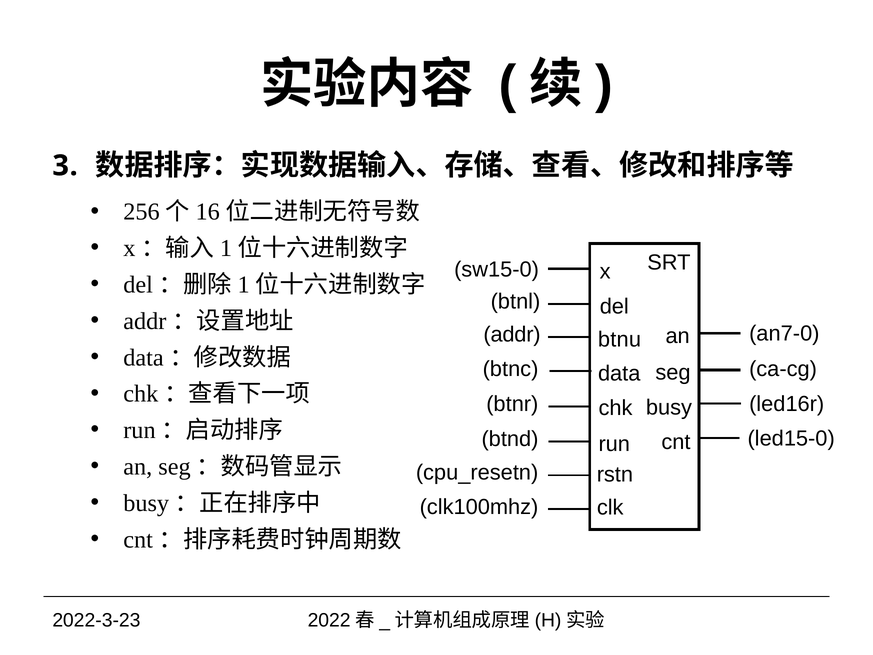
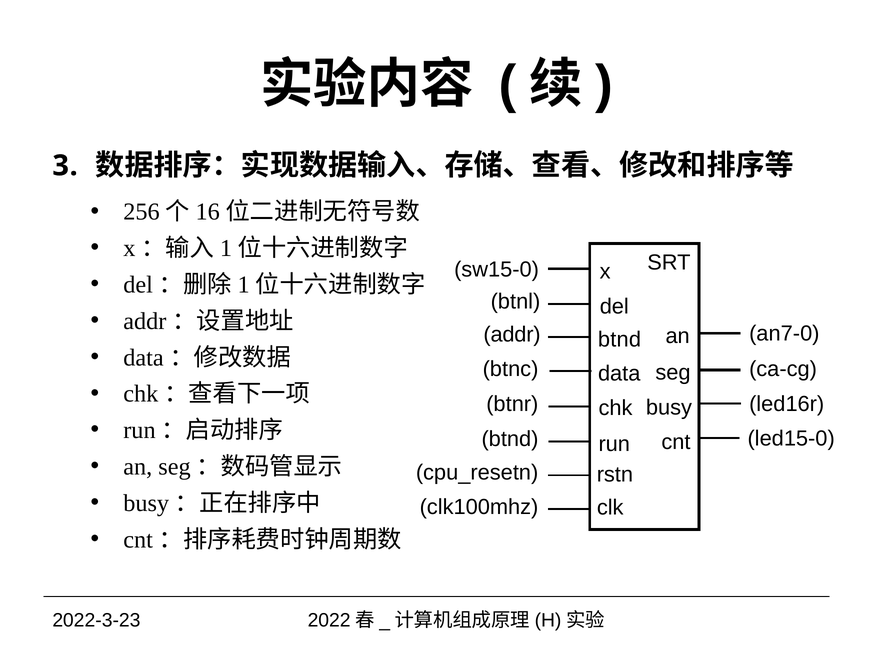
btnu at (619, 339): btnu -> btnd
